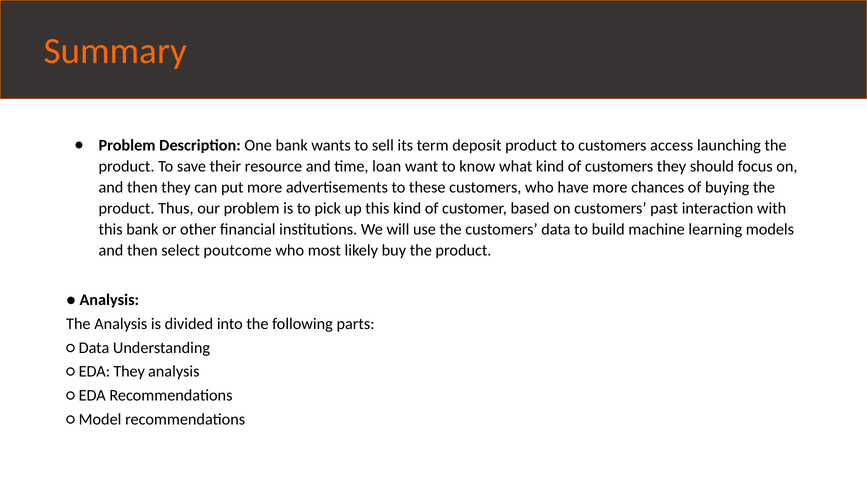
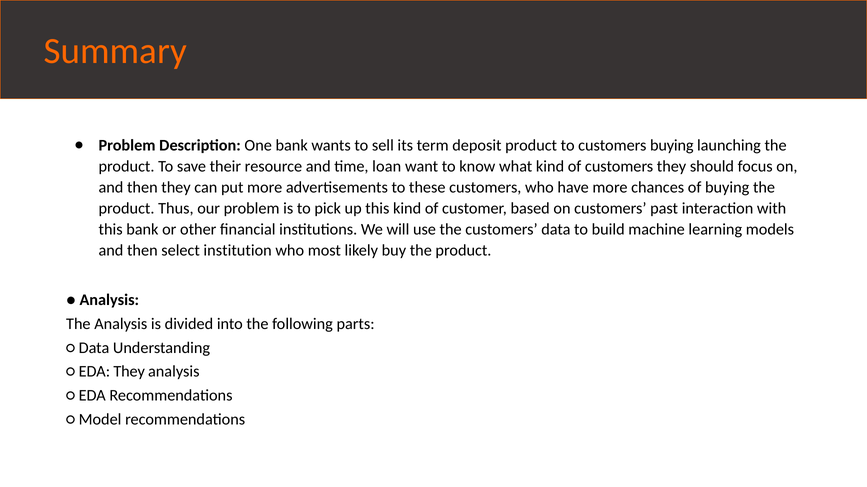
customers access: access -> buying
poutcome: poutcome -> institution
